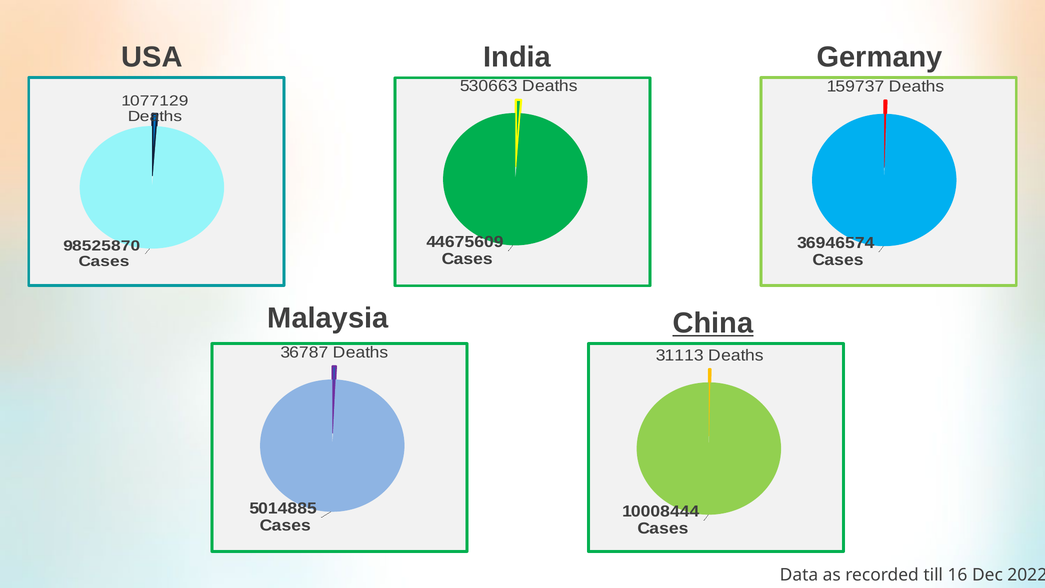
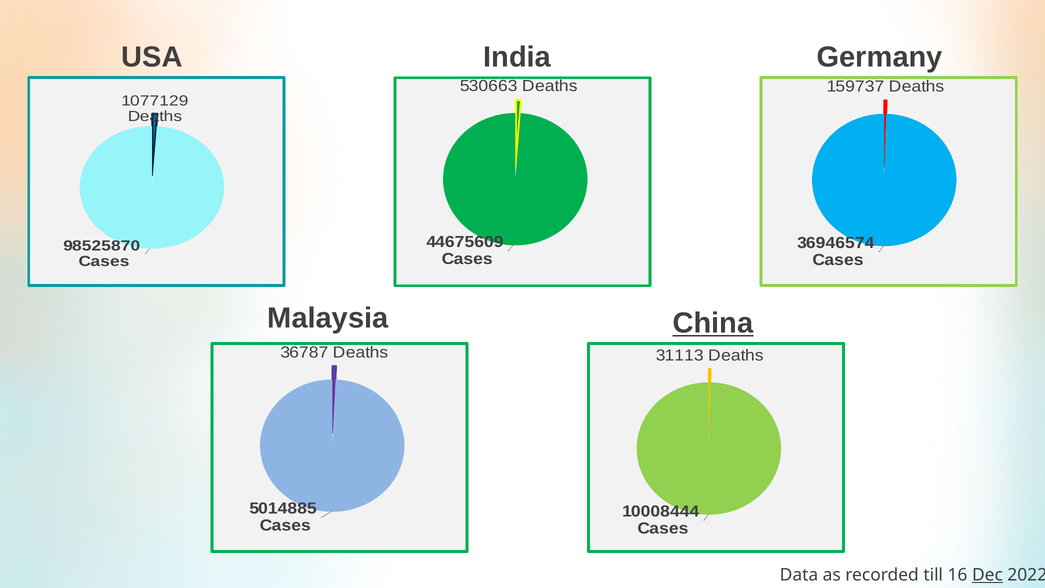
Dec underline: none -> present
